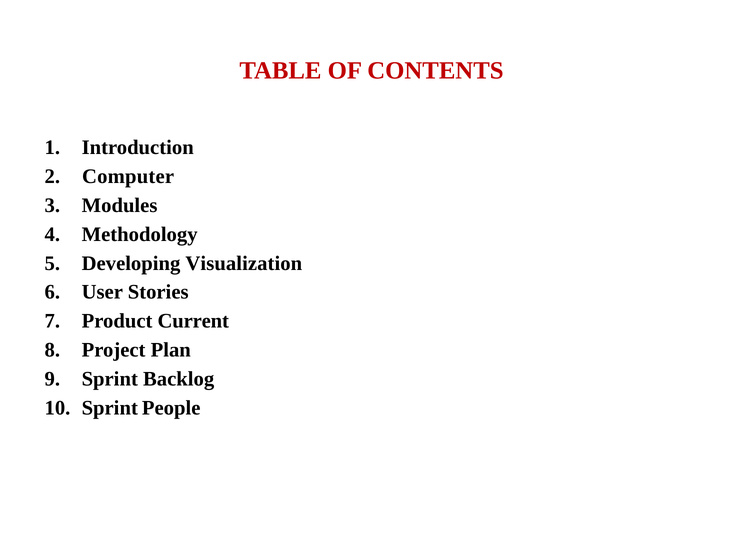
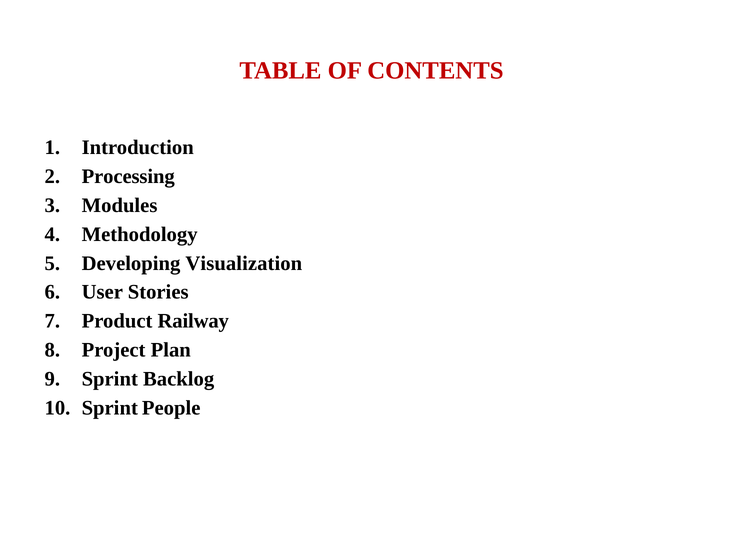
Computer: Computer -> Processing
Current: Current -> Railway
